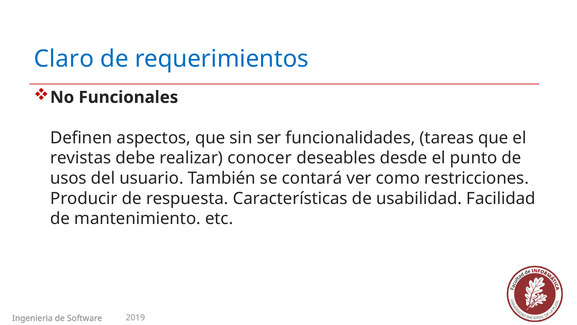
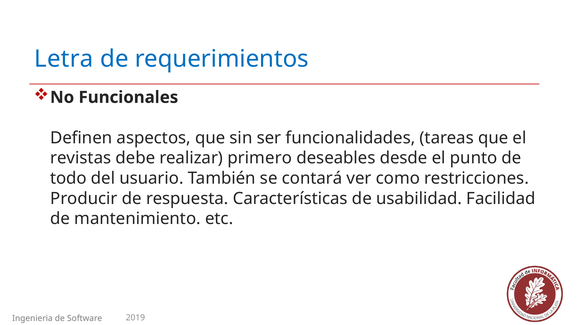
Claro: Claro -> Letra
conocer: conocer -> primero
usos: usos -> todo
